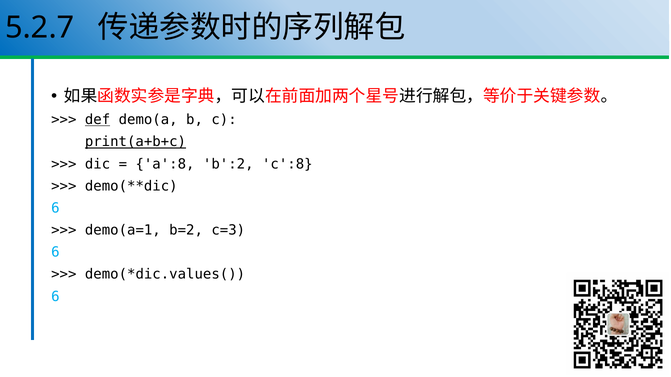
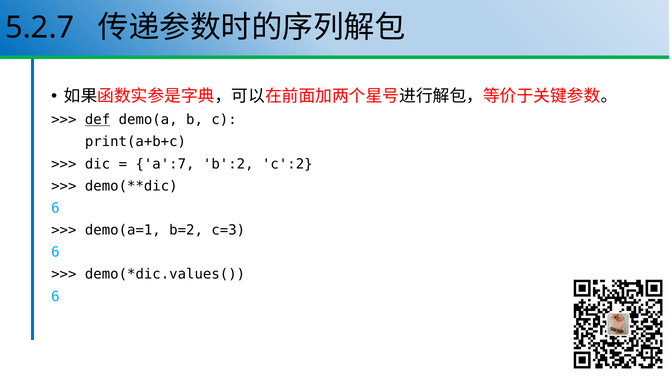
print(a+b+c underline: present -> none
a':8: a':8 -> a':7
c':8: c':8 -> c':2
